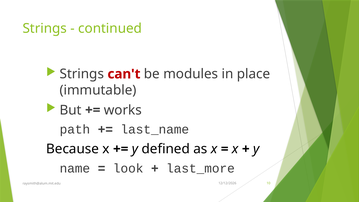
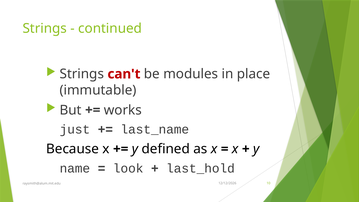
path: path -> just
last_more: last_more -> last_hold
